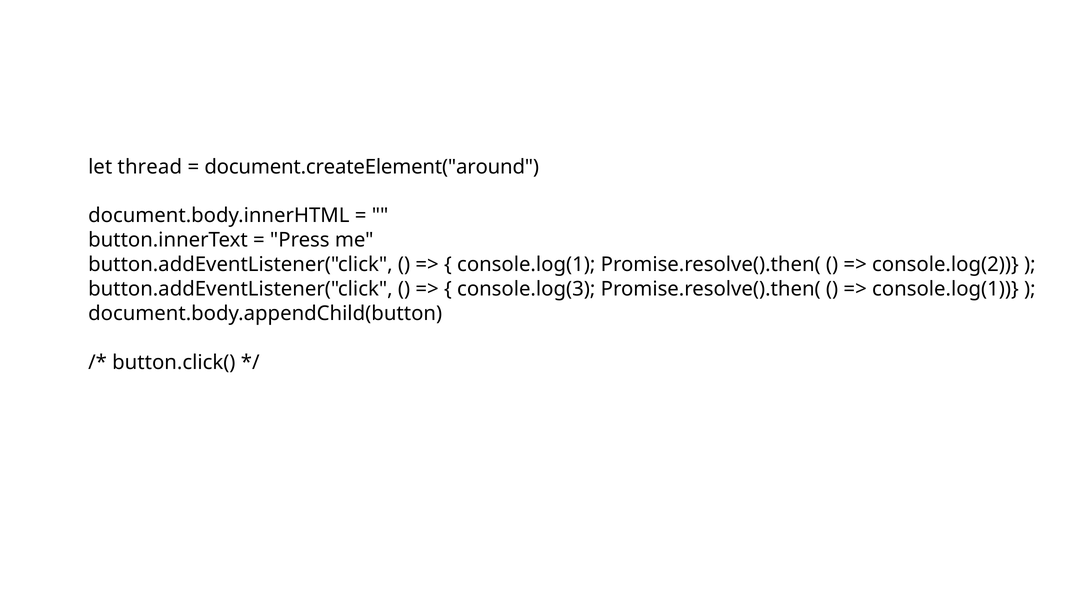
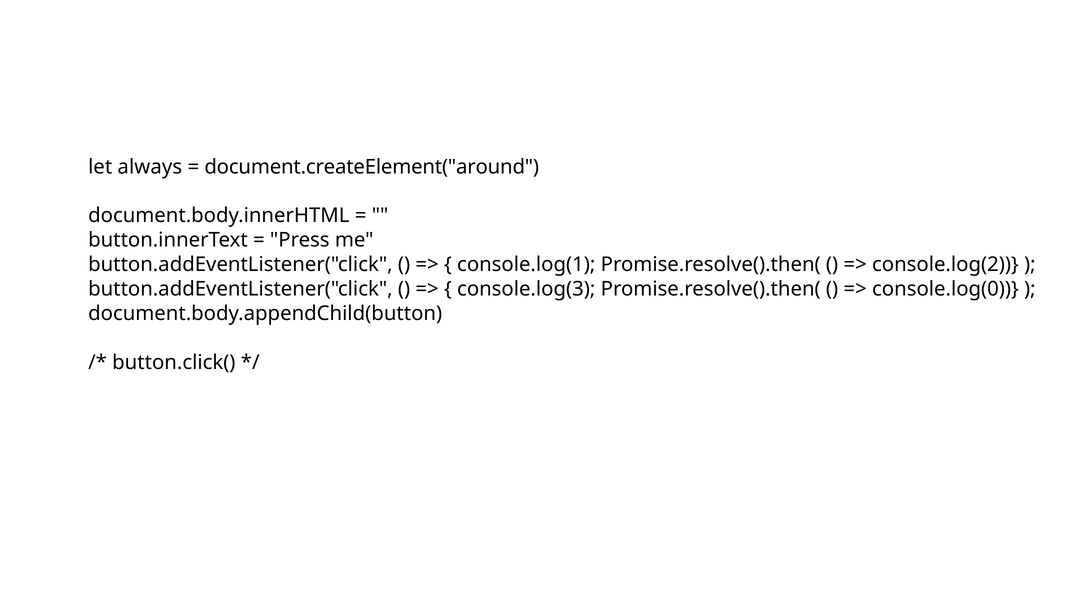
thread: thread -> always
console.log(1 at (945, 289): console.log(1 -> console.log(0
